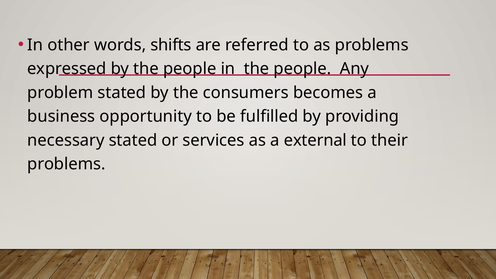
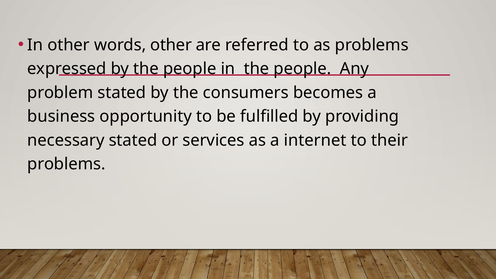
words shifts: shifts -> other
external: external -> internet
